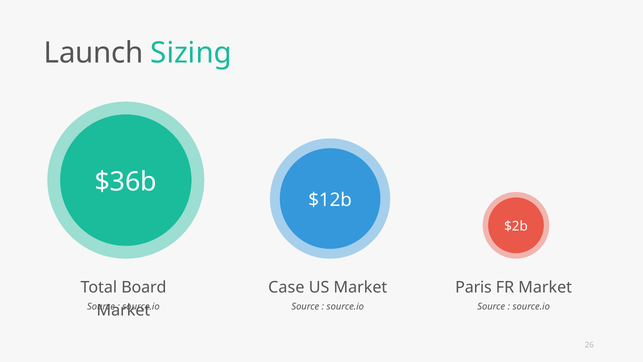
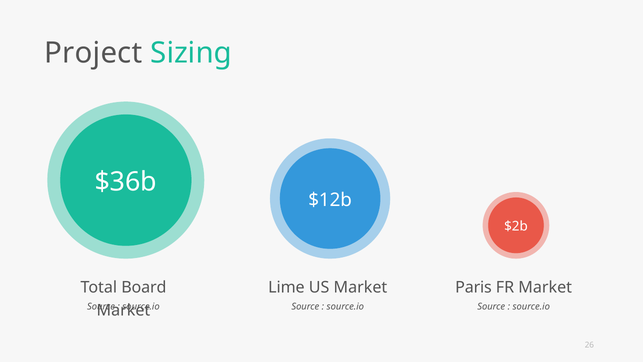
Launch: Launch -> Project
Case: Case -> Lime
